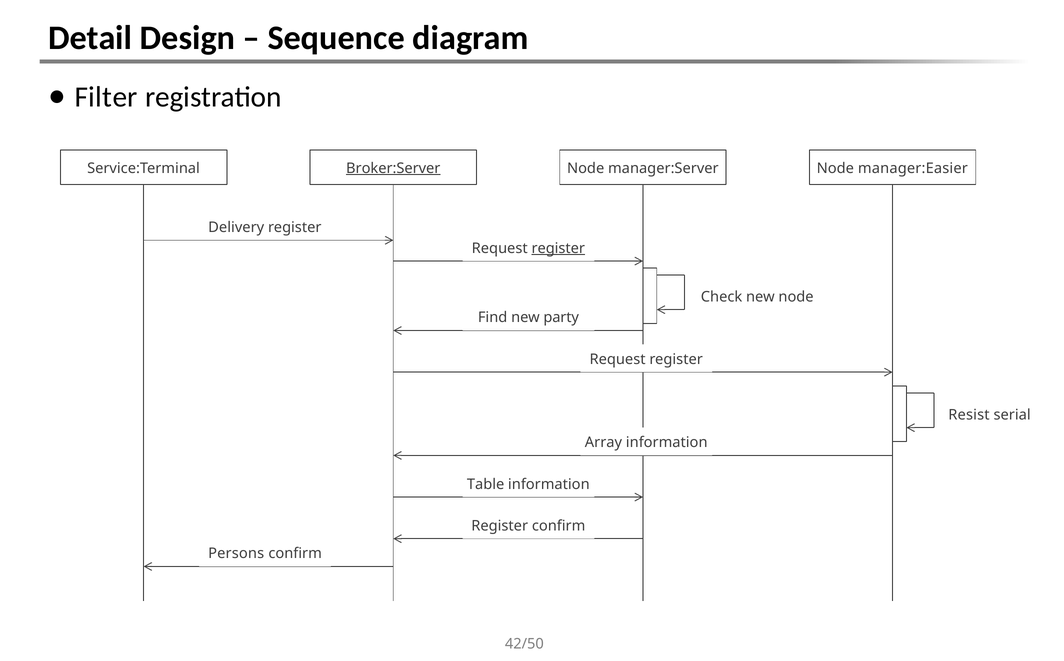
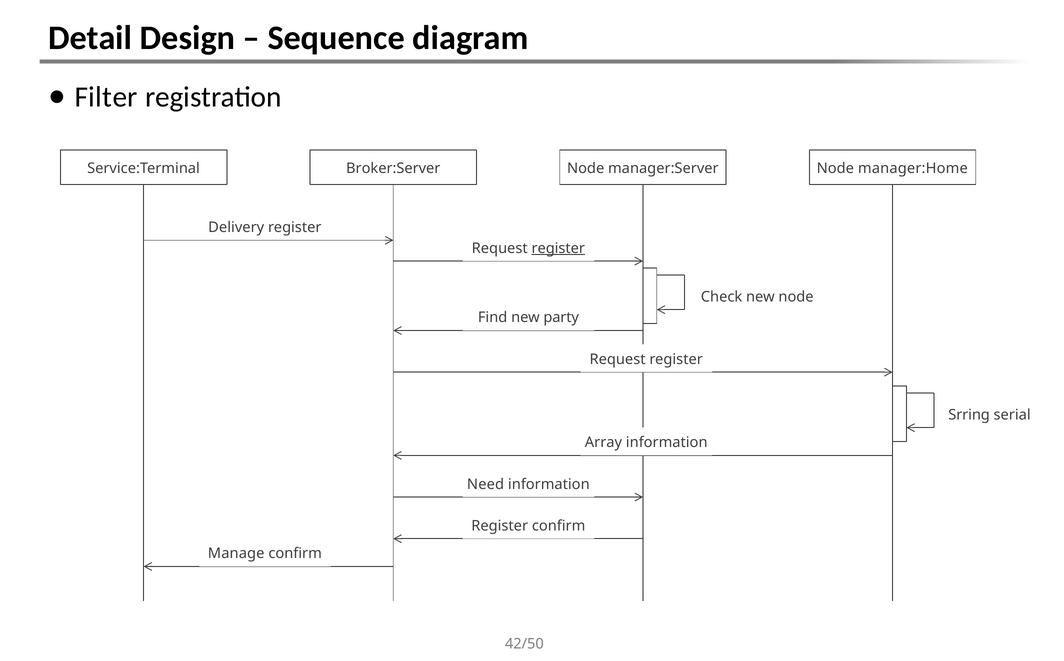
Broker:Server underline: present -> none
manager:Easier: manager:Easier -> manager:Home
Resist: Resist -> Srring
Table: Table -> Need
Persons: Persons -> Manage
